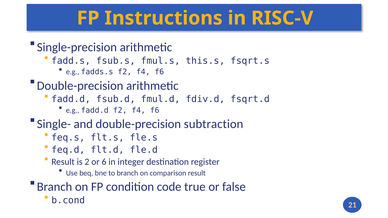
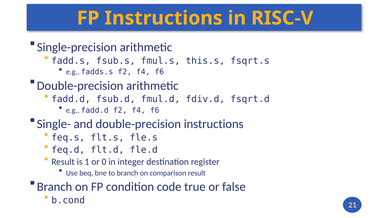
double-precision subtraction: subtraction -> instructions
2: 2 -> 1
6: 6 -> 0
